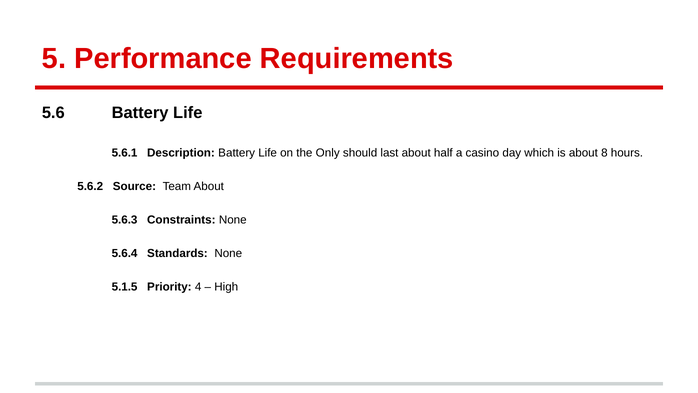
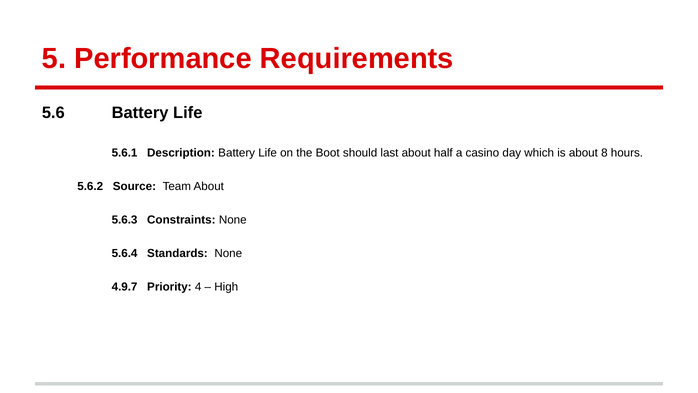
Only: Only -> Boot
5.1.5: 5.1.5 -> 4.9.7
